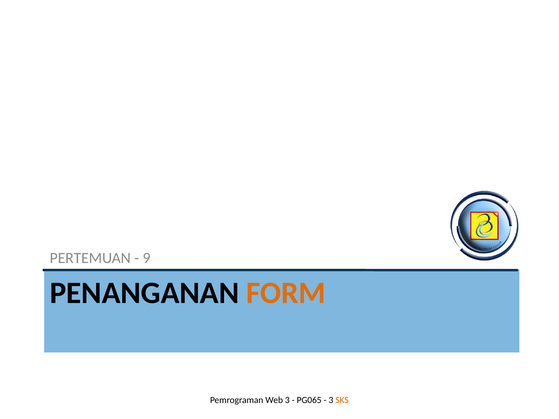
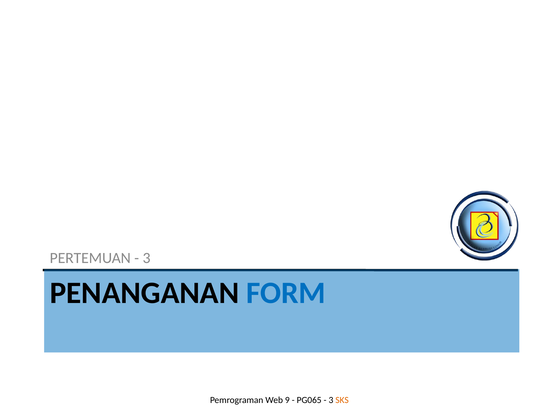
9 at (147, 258): 9 -> 3
FORM colour: orange -> blue
Web 3: 3 -> 9
